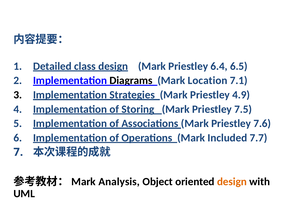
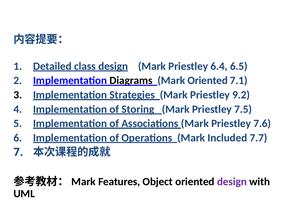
Mark Location: Location -> Oriented
4.9: 4.9 -> 9.2
Analysis: Analysis -> Features
design at (232, 182) colour: orange -> purple
